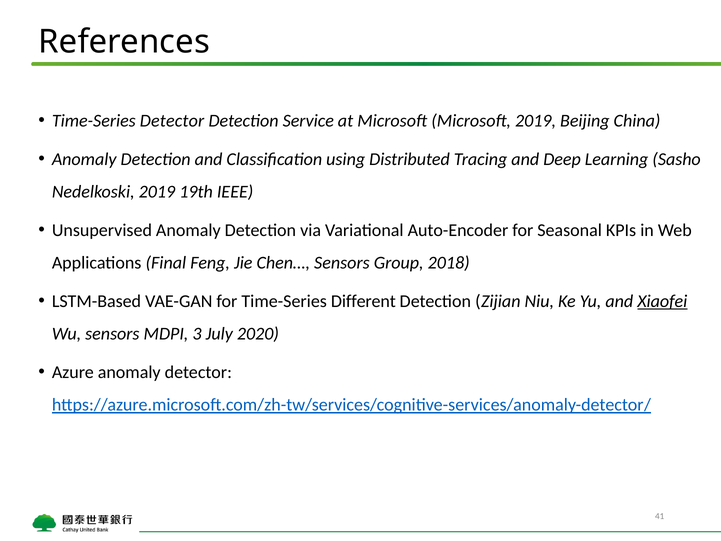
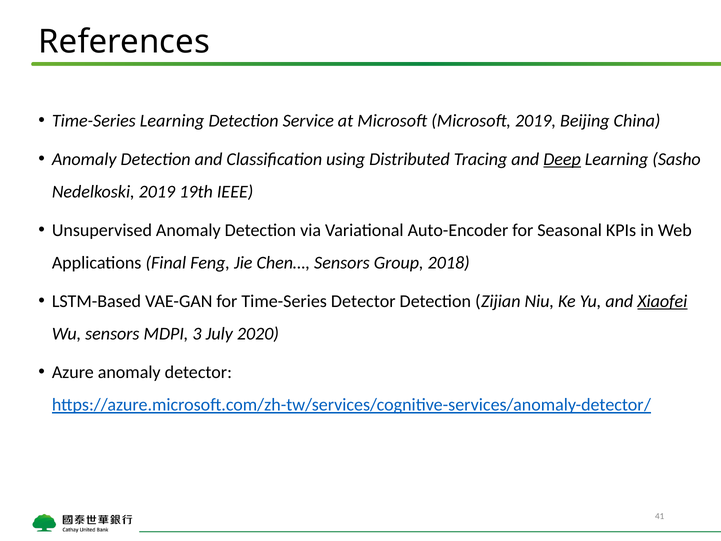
Time-Series Detector: Detector -> Learning
Deep underline: none -> present
Time-Series Different: Different -> Detector
